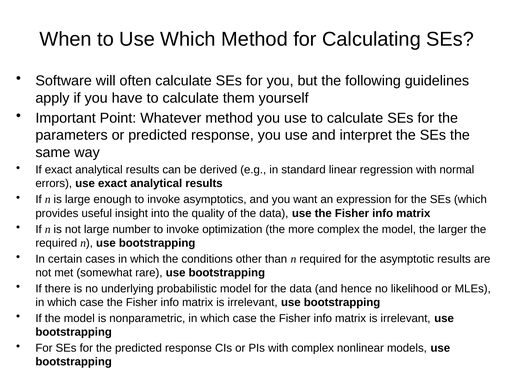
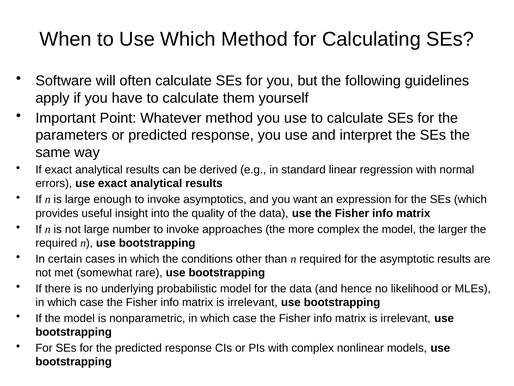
optimization: optimization -> approaches
